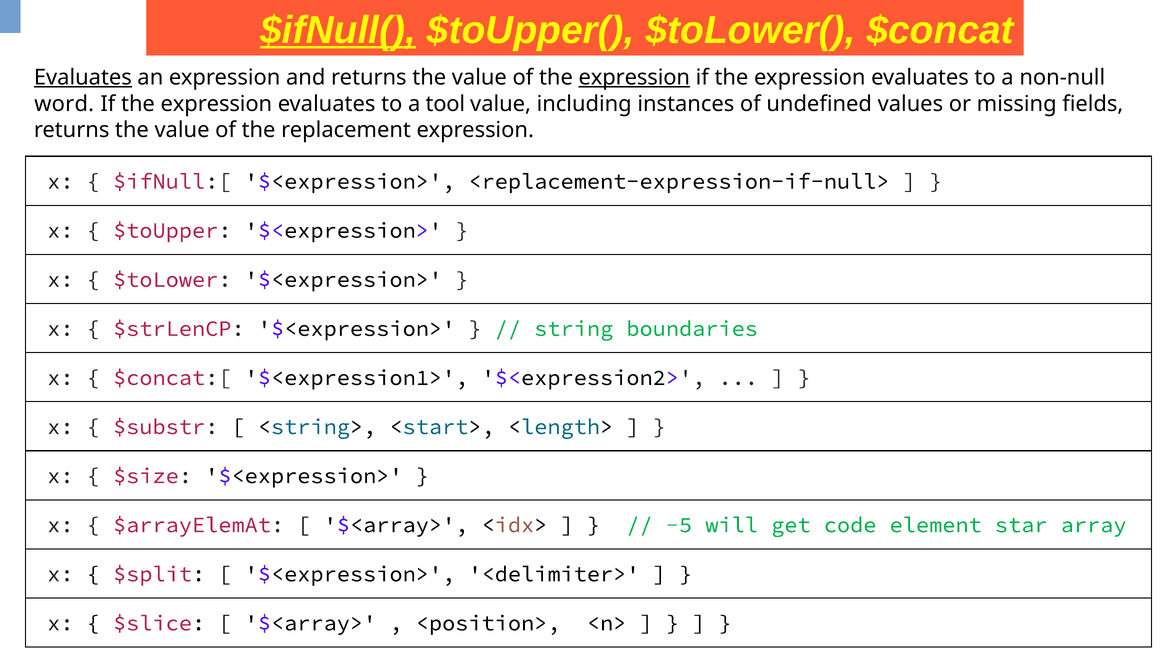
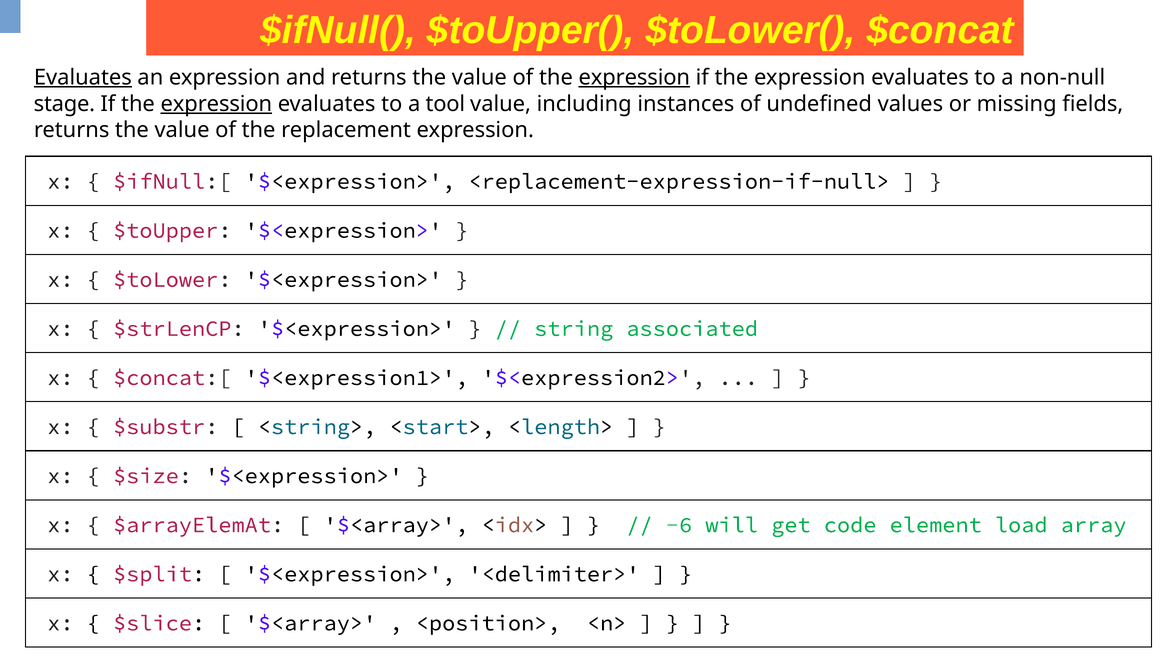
$ifNull( underline: present -> none
word: word -> stage
expression at (216, 104) underline: none -> present
boundaries: boundaries -> associated
-5: -5 -> -6
star: star -> load
